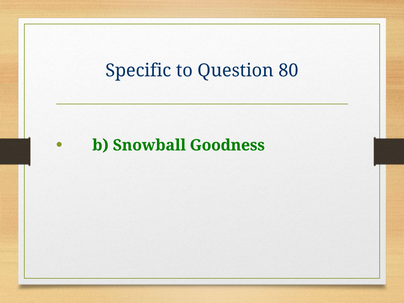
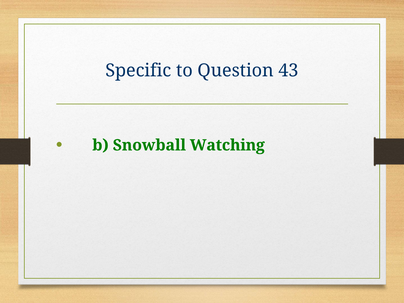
80: 80 -> 43
Goodness: Goodness -> Watching
